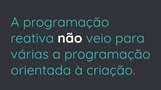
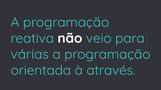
criação: criação -> através
